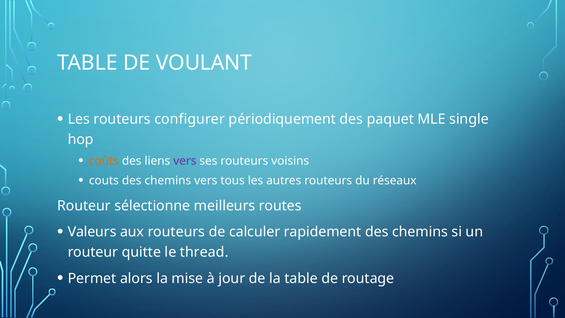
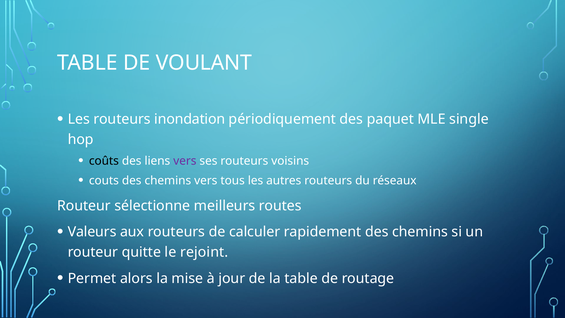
configurer: configurer -> inondation
coûts colour: orange -> black
thread: thread -> rejoint
